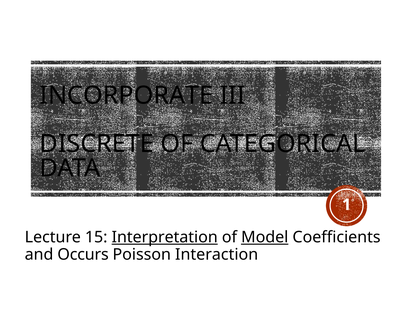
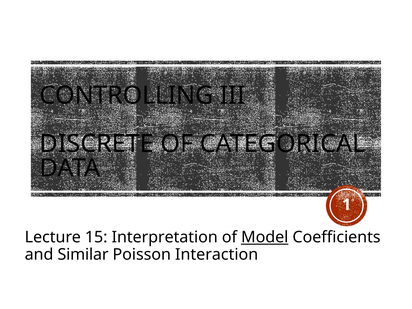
INCORPORATE: INCORPORATE -> CONTROLLING
Interpretation underline: present -> none
Occurs: Occurs -> Similar
